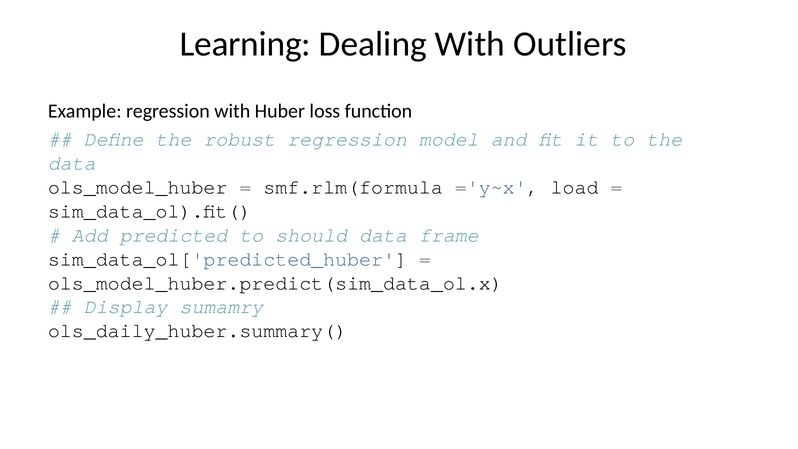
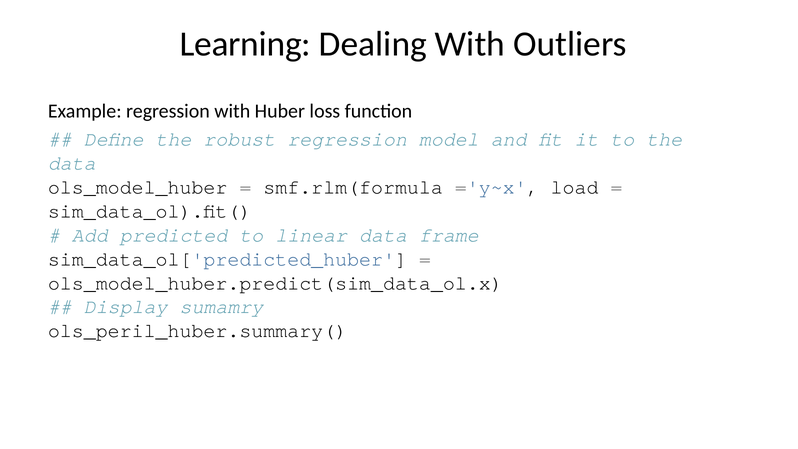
should: should -> linear
ols_daily_huber.summary(: ols_daily_huber.summary( -> ols_peril_huber.summary(
